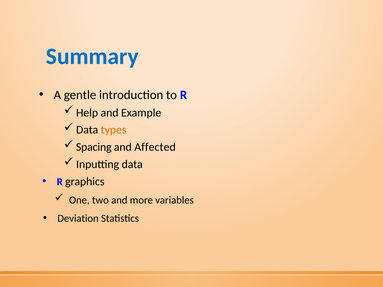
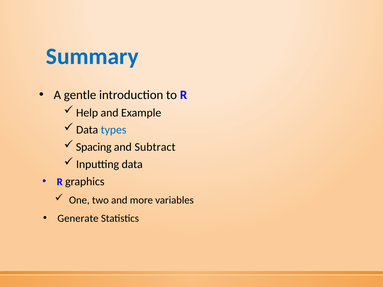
types colour: orange -> blue
Affected: Affected -> Subtract
Deviation: Deviation -> Generate
